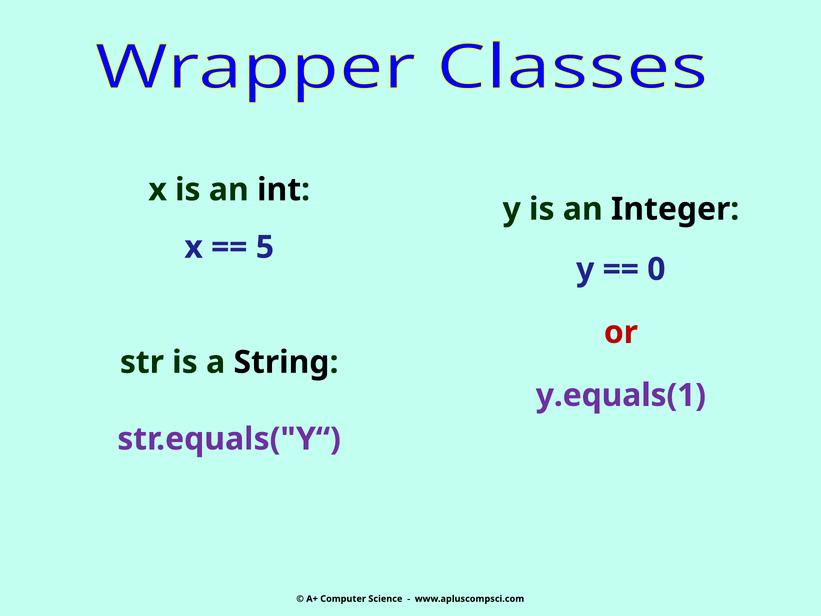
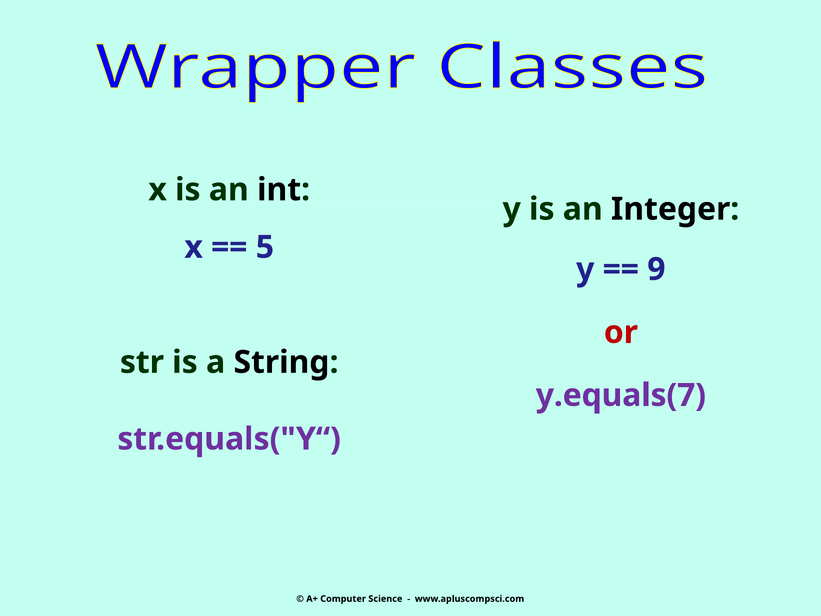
0: 0 -> 9
y.equals(1: y.equals(1 -> y.equals(7
